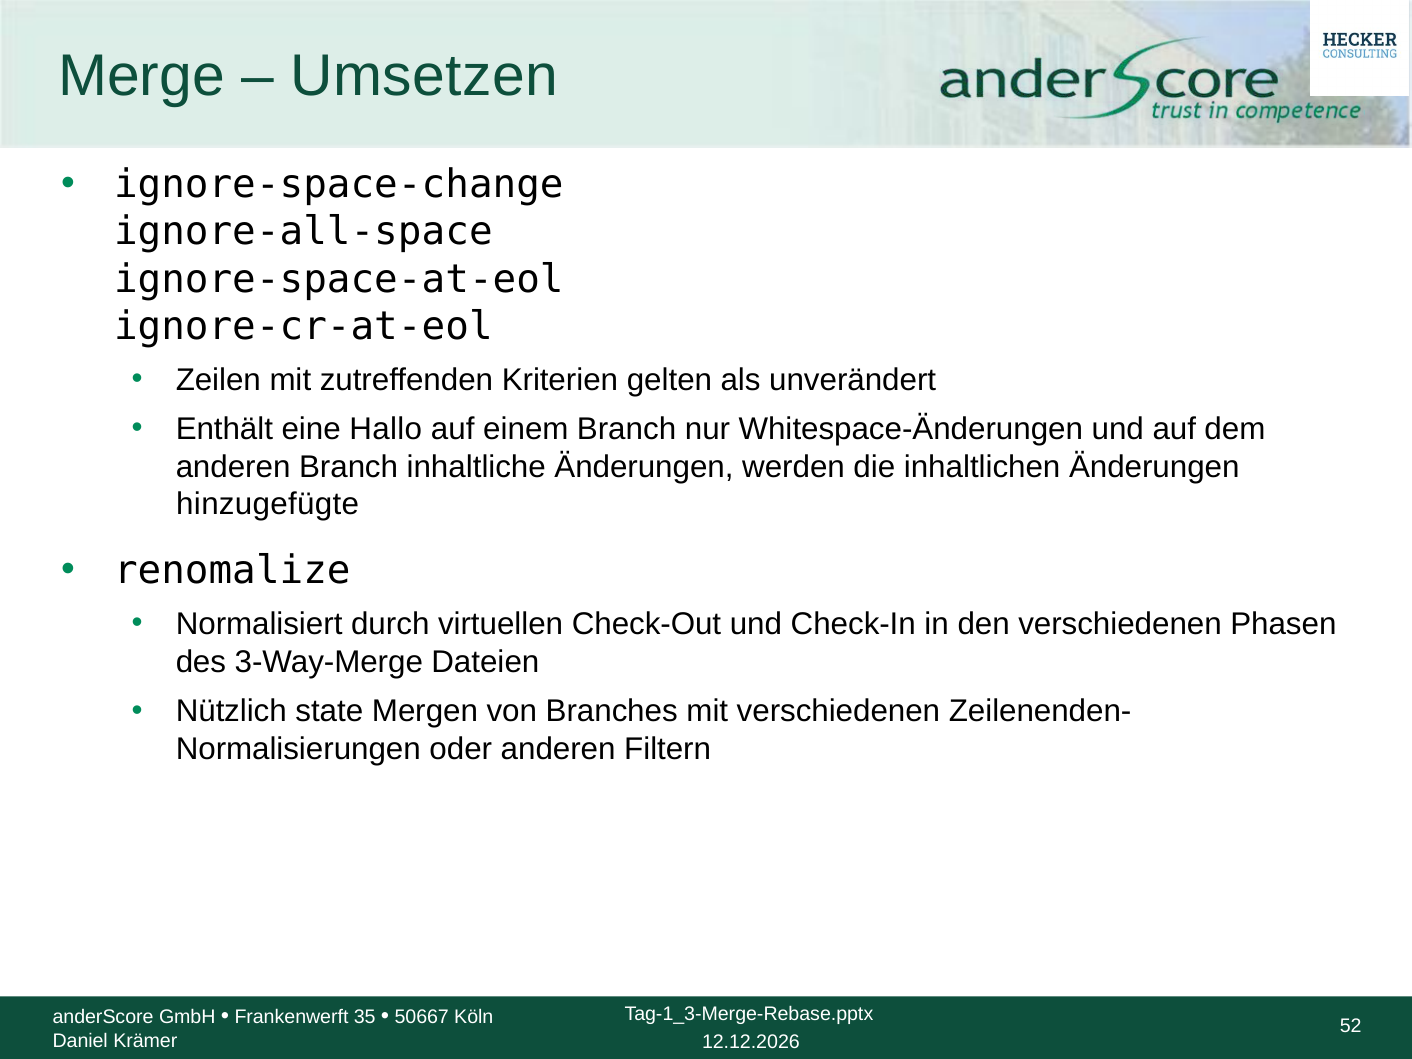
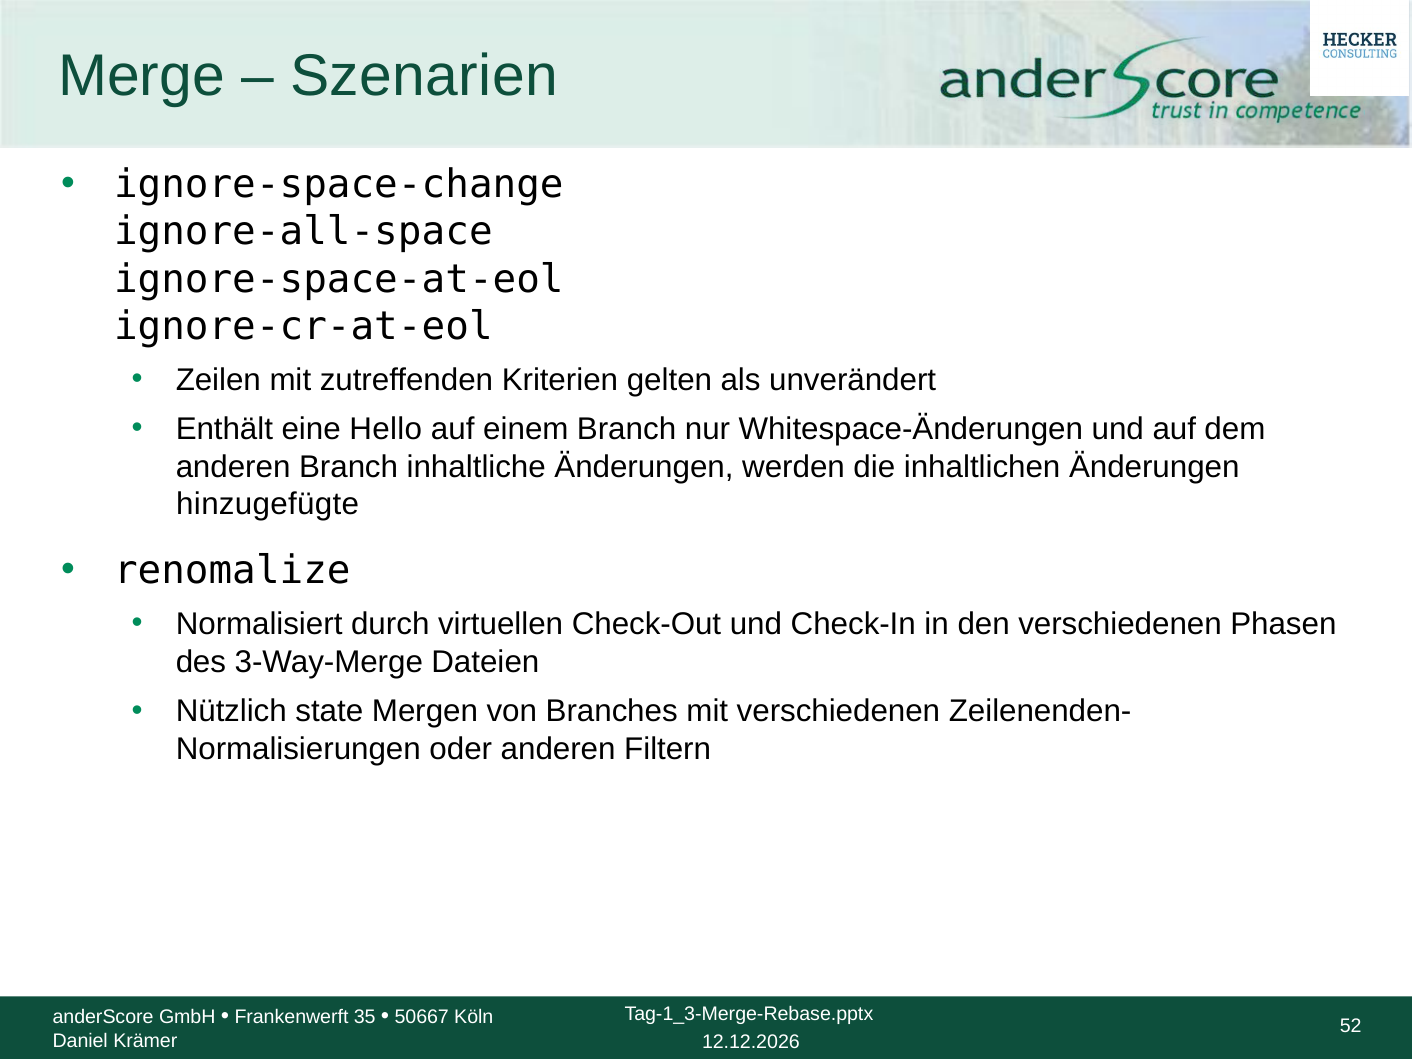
Umsetzen: Umsetzen -> Szenarien
Hallo: Hallo -> Hello
